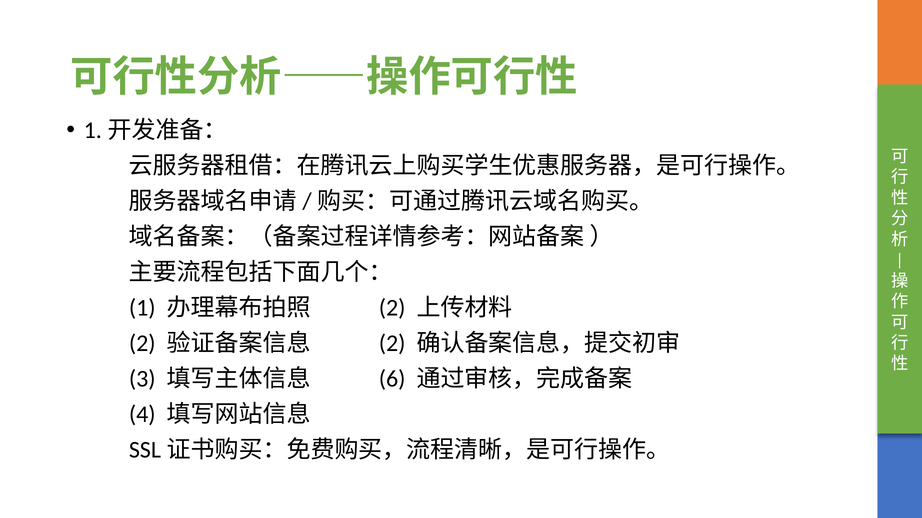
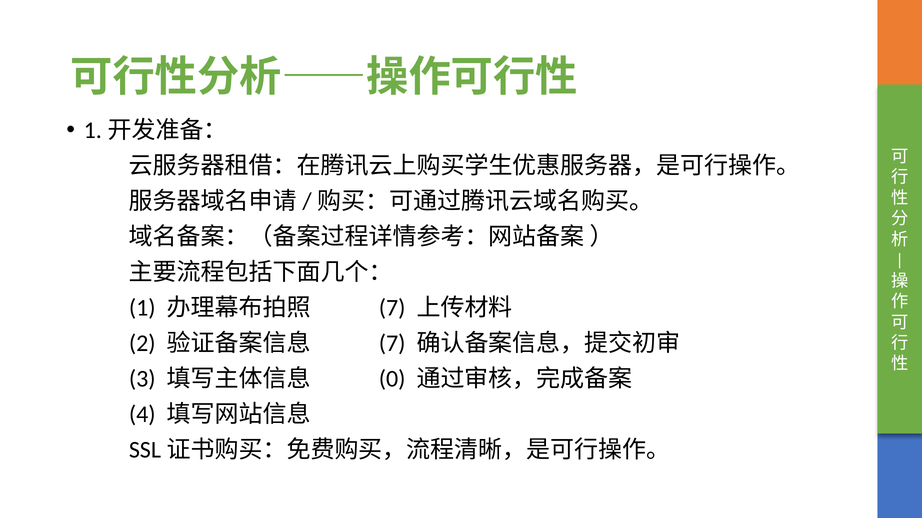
2 at (392, 308): 2 -> 7
2 at (392, 344): 2 -> 7
6: 6 -> 0
